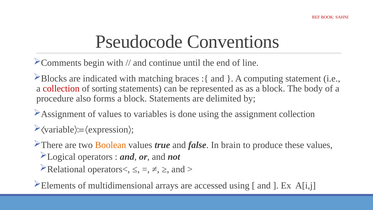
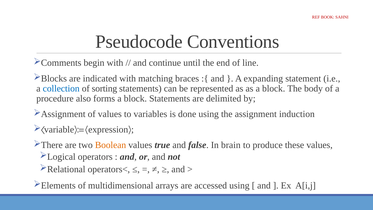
computing: computing -> expanding
collection at (61, 88) colour: red -> blue
assignment collection: collection -> induction
